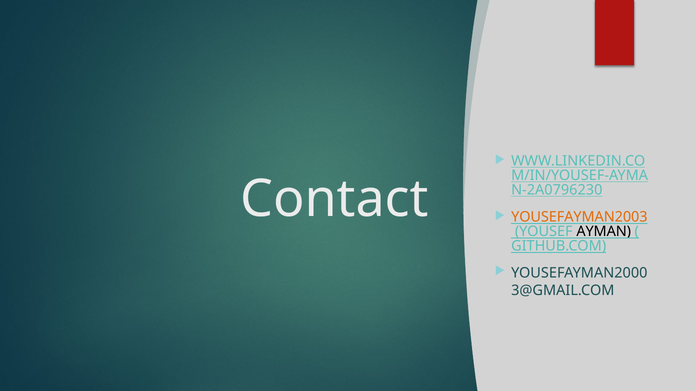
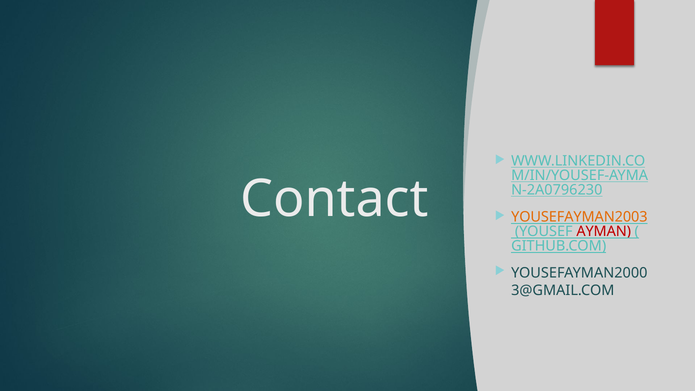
AYMAN colour: black -> red
